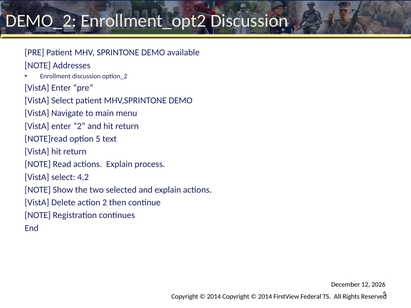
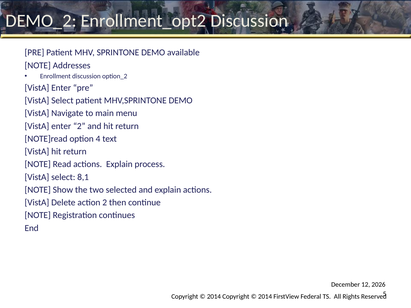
option 5: 5 -> 4
4,2: 4,2 -> 8,1
